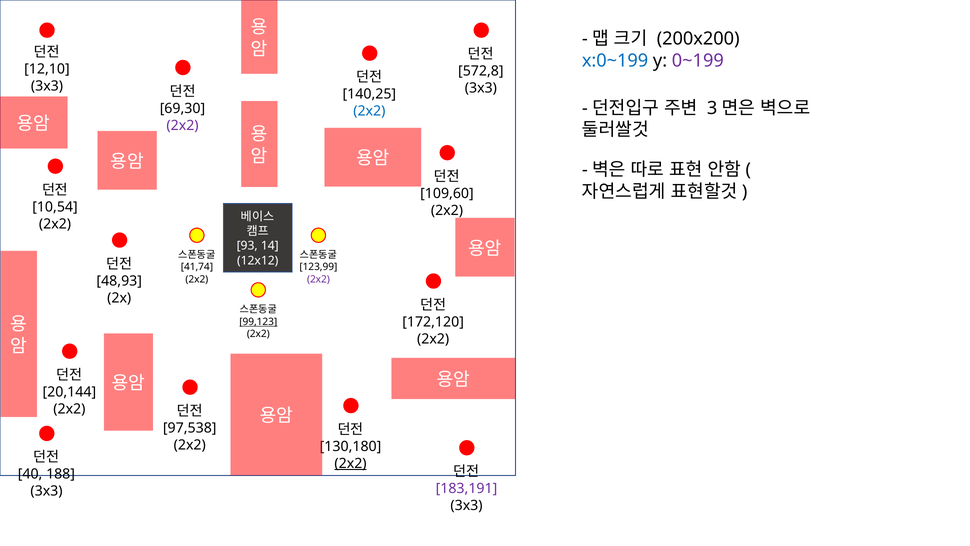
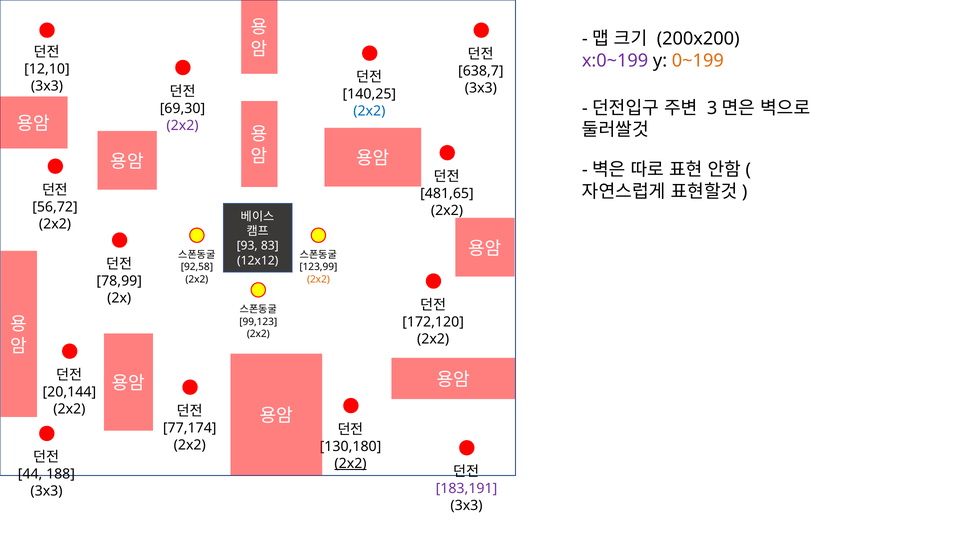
x:0~199 colour: blue -> purple
0~199 colour: purple -> orange
572,8: 572,8 -> 638,7
109,60: 109,60 -> 481,65
10,54: 10,54 -> 56,72
14: 14 -> 83
41,74: 41,74 -> 92,58
2x2 at (318, 279) colour: purple -> orange
48,93: 48,93 -> 78,99
99,123 underline: present -> none
97,538: 97,538 -> 77,174
40: 40 -> 44
